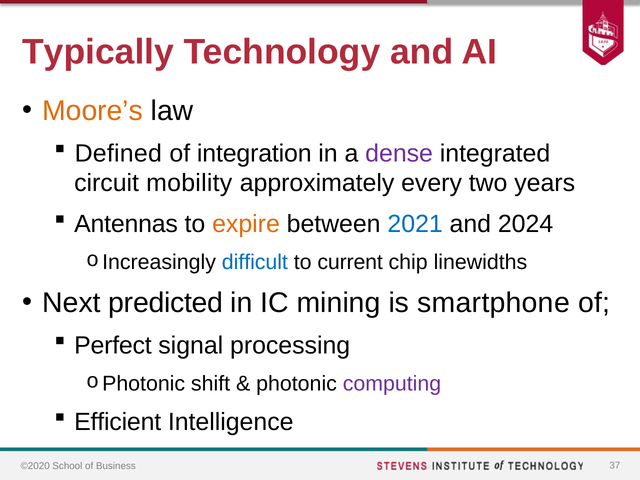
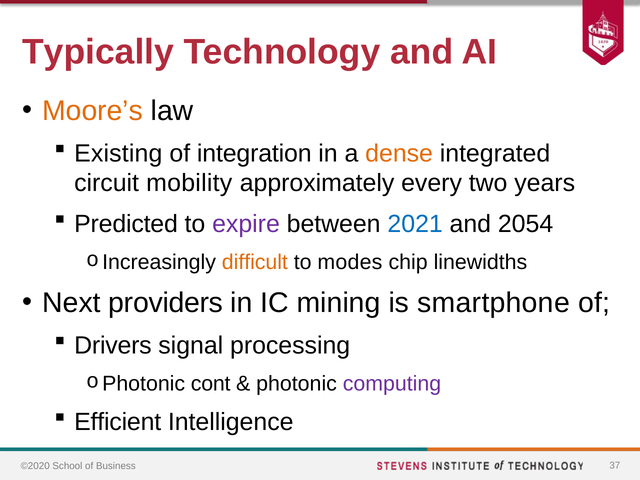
Defined: Defined -> Existing
dense colour: purple -> orange
Antennas: Antennas -> Predicted
expire colour: orange -> purple
2024: 2024 -> 2054
difficult colour: blue -> orange
current: current -> modes
predicted: predicted -> providers
Perfect: Perfect -> Drivers
shift: shift -> cont
